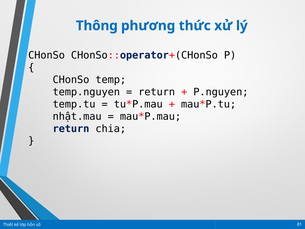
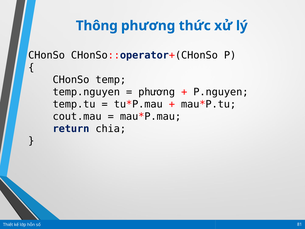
return at (157, 92): return -> phương
nhật.mau: nhật.mau -> cout.mau
